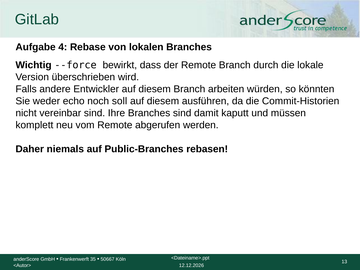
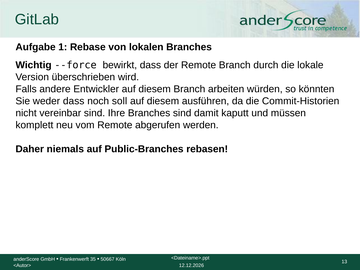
4: 4 -> 1
weder echo: echo -> dass
